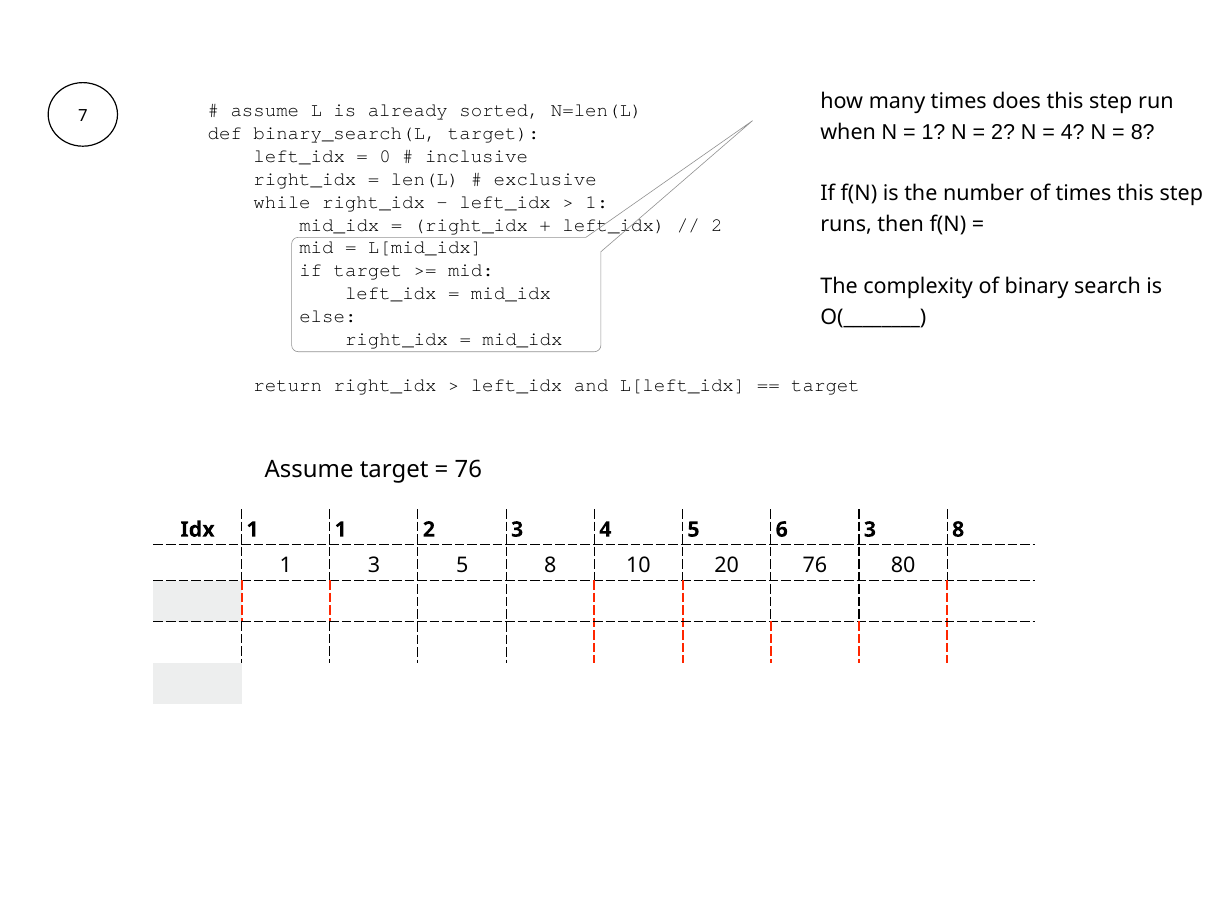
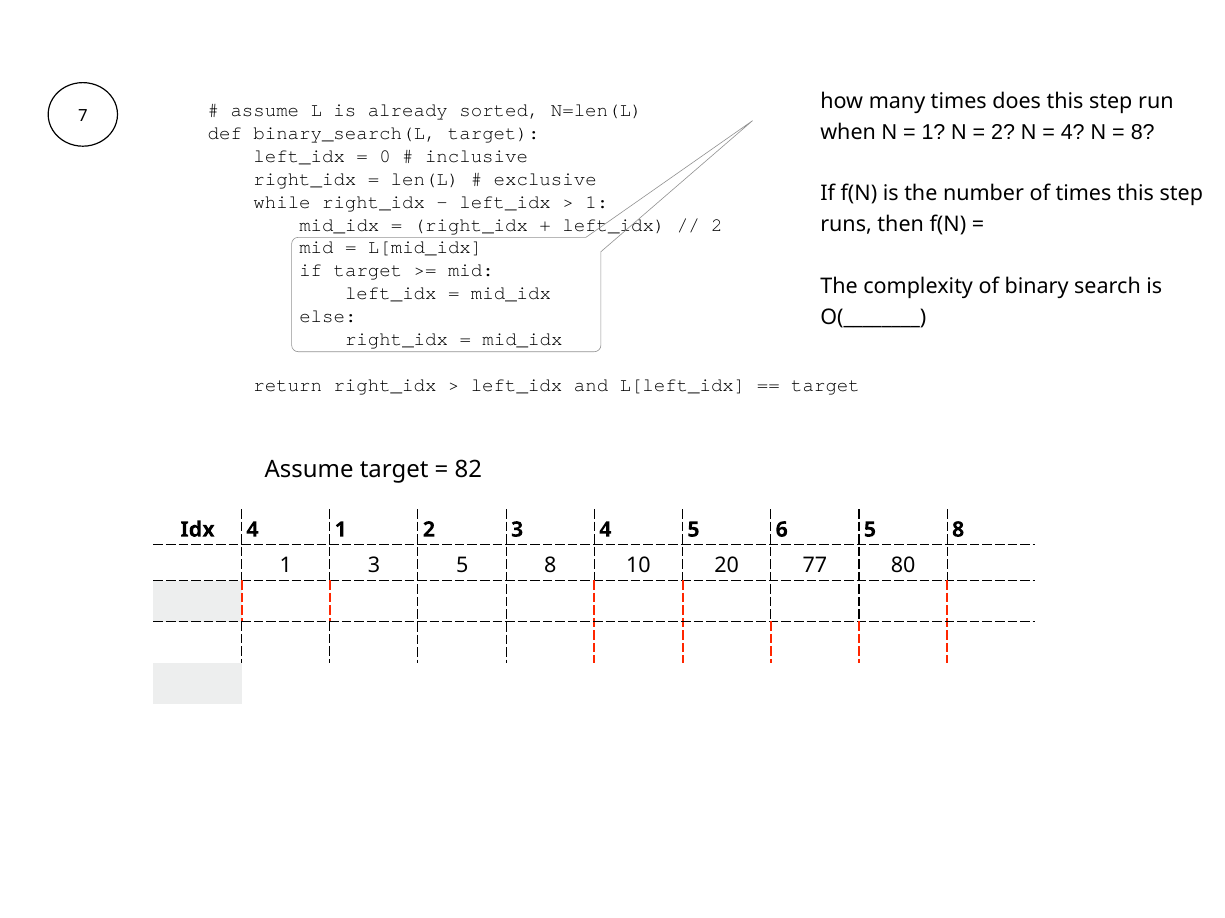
76 at (468, 470): 76 -> 82
Idx 1: 1 -> 4
6 3: 3 -> 5
20 76: 76 -> 77
